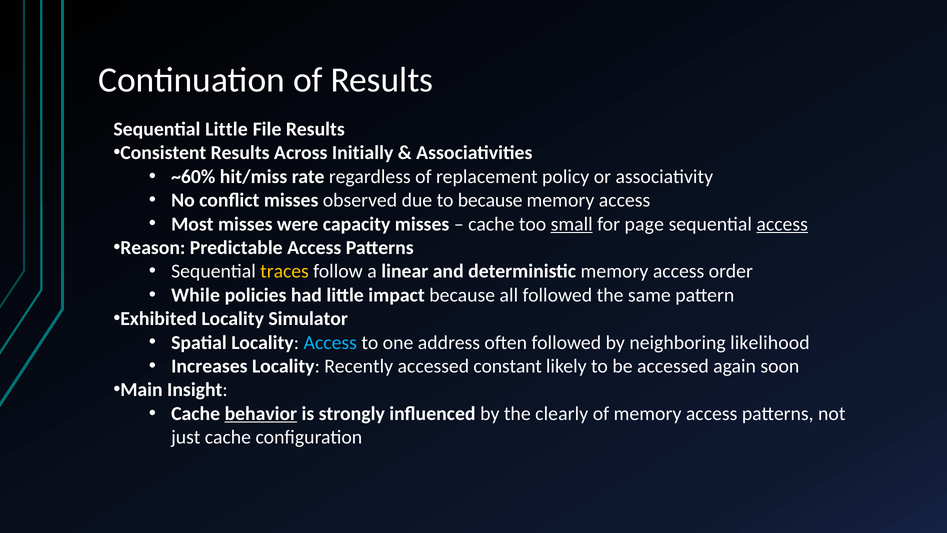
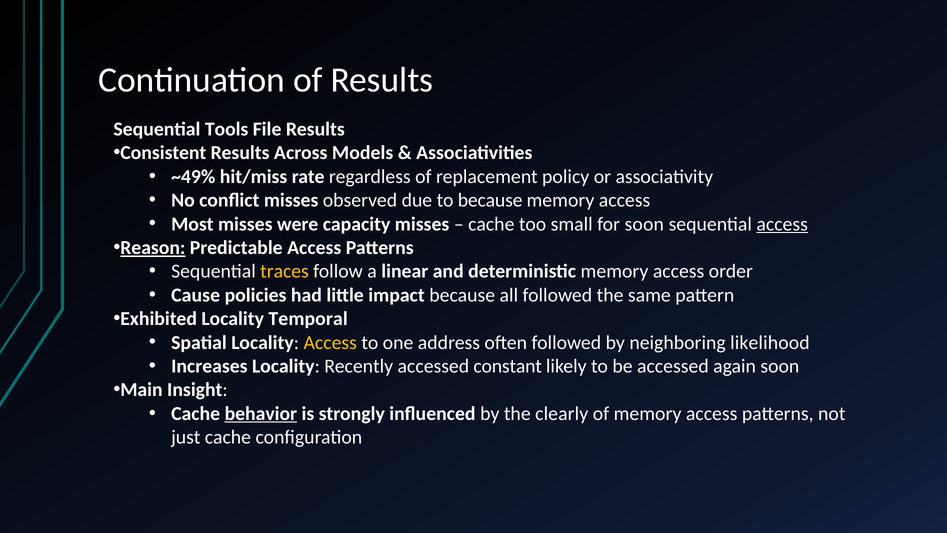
Sequential Little: Little -> Tools
Initially: Initially -> Models
~60%: ~60% -> ~49%
small underline: present -> none
for page: page -> soon
Reason underline: none -> present
While: While -> Cause
Simulator: Simulator -> Temporal
Access at (330, 342) colour: light blue -> yellow
